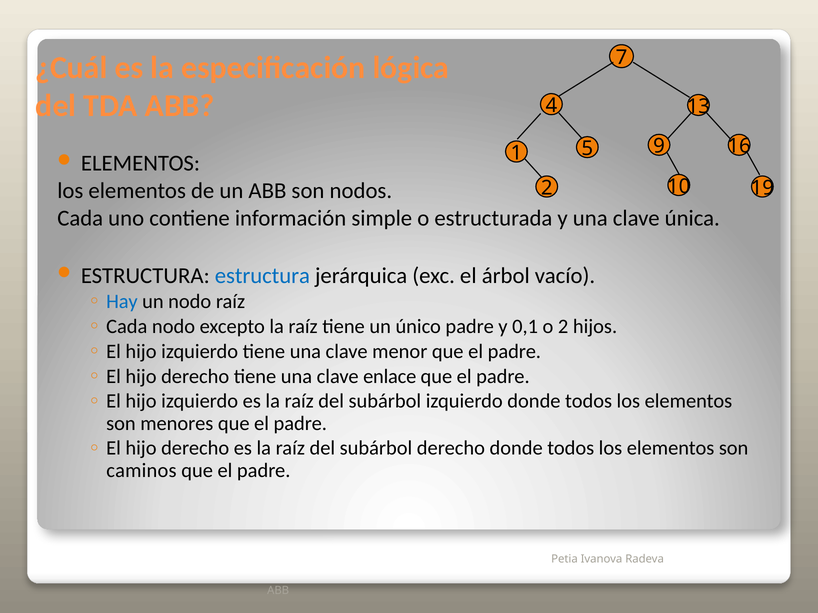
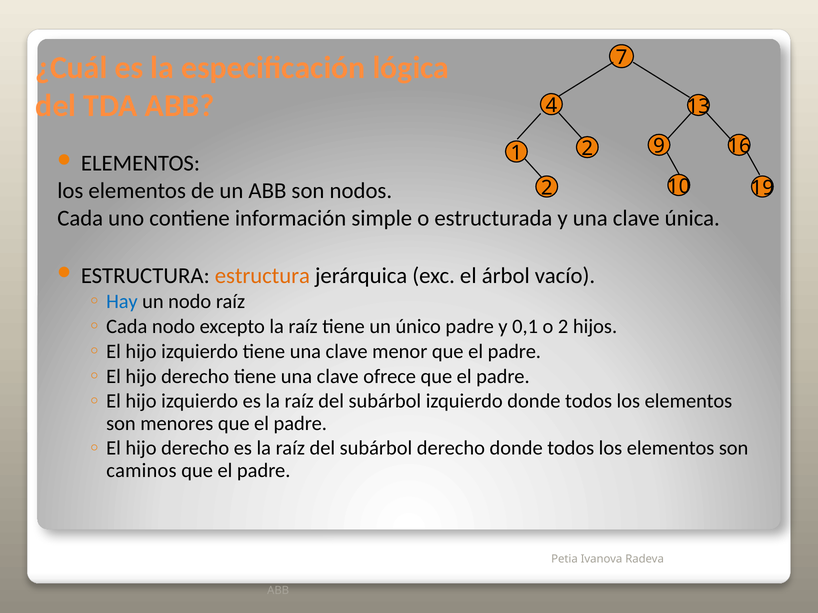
1 5: 5 -> 2
estructura at (262, 276) colour: blue -> orange
enlace: enlace -> ofrece
